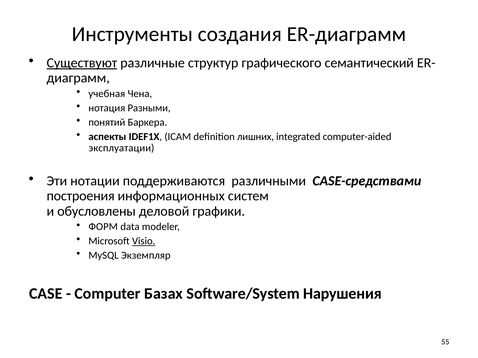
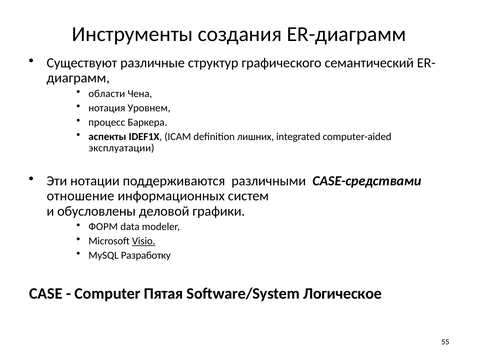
Существуют underline: present -> none
учебная: учебная -> области
Разными: Разными -> Уровнем
понятий: понятий -> процесс
построения: построения -> отношение
Экземпляр: Экземпляр -> Разработку
Базах: Базах -> Пятая
Нарушения: Нарушения -> Логическое
